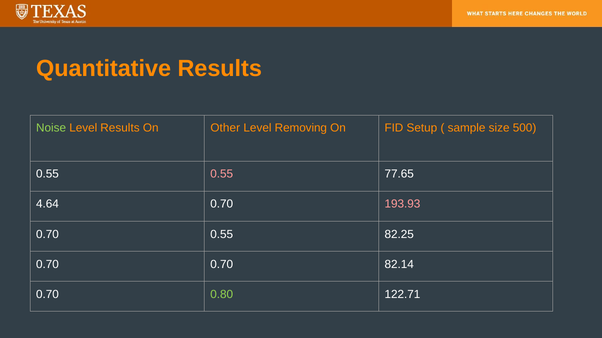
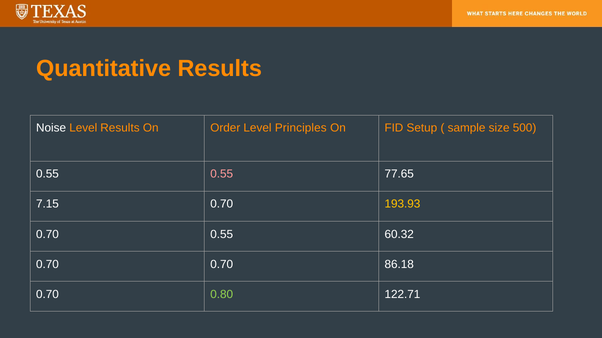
Noise colour: light green -> white
Other: Other -> Order
Removing: Removing -> Principles
4.64: 4.64 -> 7.15
193.93 colour: pink -> yellow
82.25: 82.25 -> 60.32
82.14: 82.14 -> 86.18
